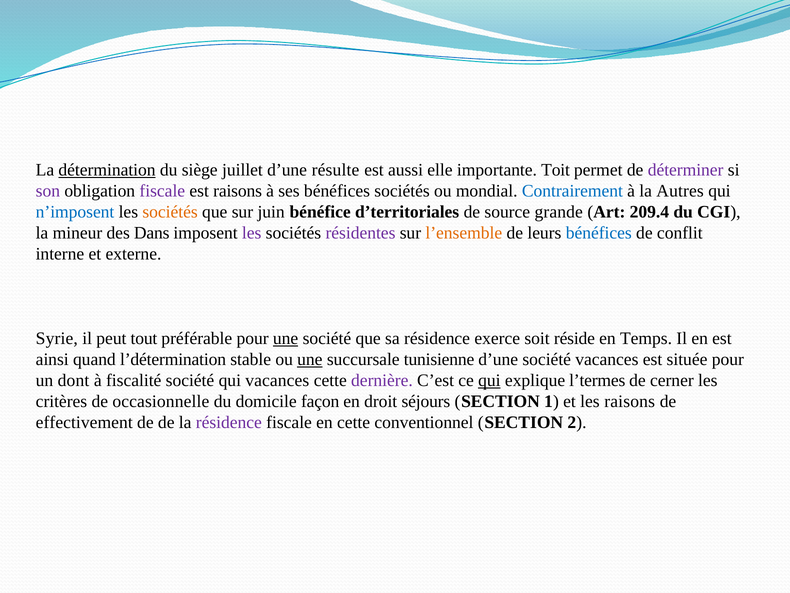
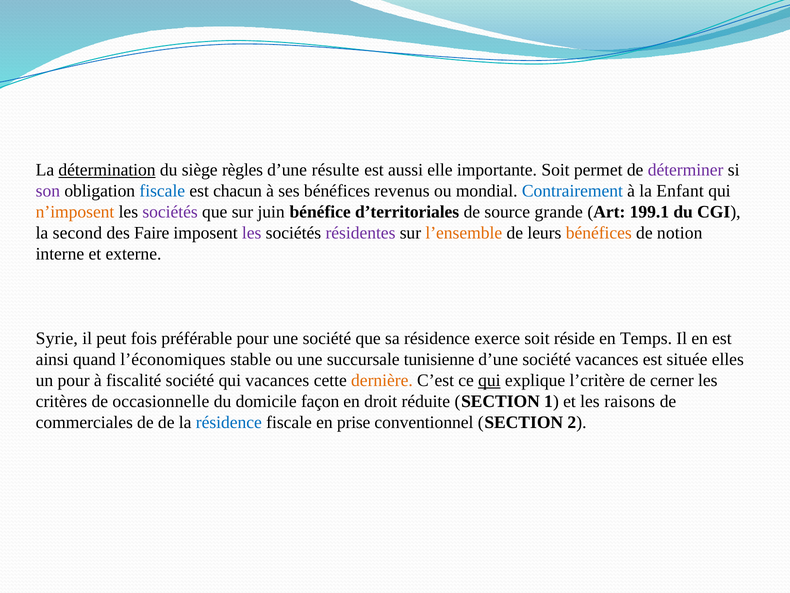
juillet: juillet -> règles
importante Toit: Toit -> Soit
fiscale at (162, 191) colour: purple -> blue
est raisons: raisons -> chacun
bénéfices sociétés: sociétés -> revenus
Autres: Autres -> Enfant
n’imposent colour: blue -> orange
sociétés at (170, 212) colour: orange -> purple
209.4: 209.4 -> 199.1
mineur: mineur -> second
Dans: Dans -> Faire
bénéfices at (599, 233) colour: blue -> orange
conflit: conflit -> notion
tout: tout -> fois
une at (286, 338) underline: present -> none
l’détermination: l’détermination -> l’économiques
une at (310, 359) underline: present -> none
située pour: pour -> elles
un dont: dont -> pour
dernière colour: purple -> orange
l’termes: l’termes -> l’critère
séjours: séjours -> réduite
effectivement: effectivement -> commerciales
résidence at (229, 422) colour: purple -> blue
en cette: cette -> prise
